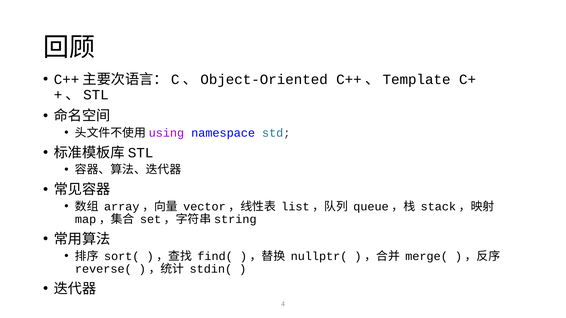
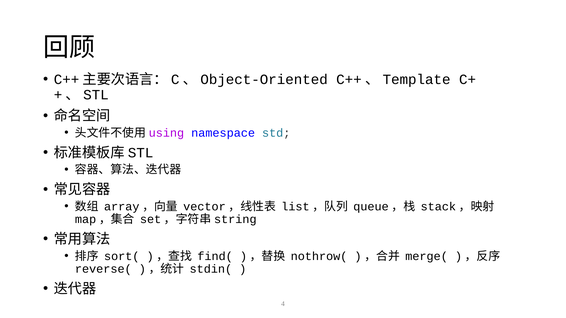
nullptr(: nullptr( -> nothrow(
